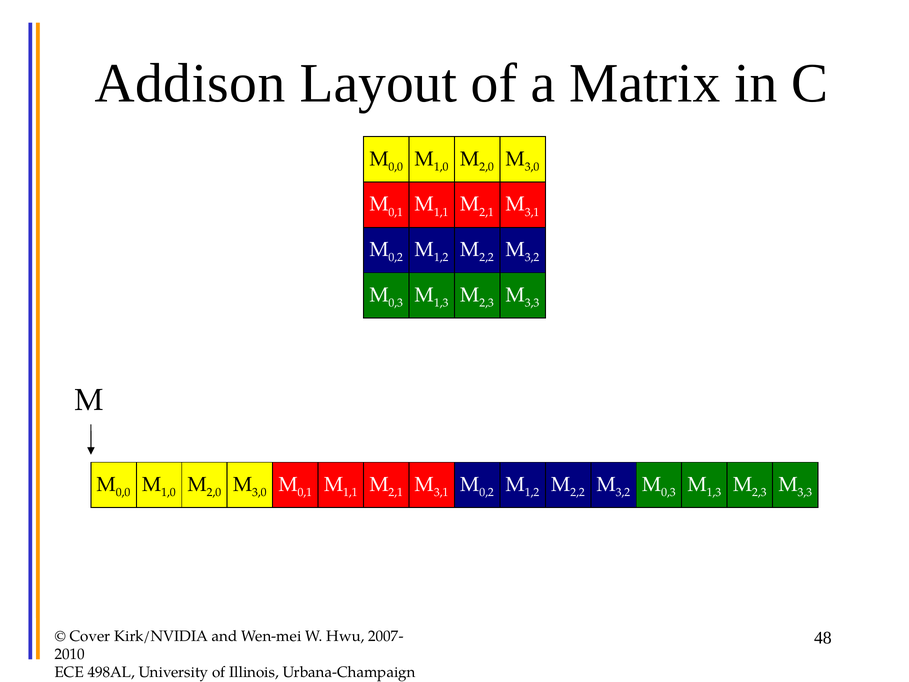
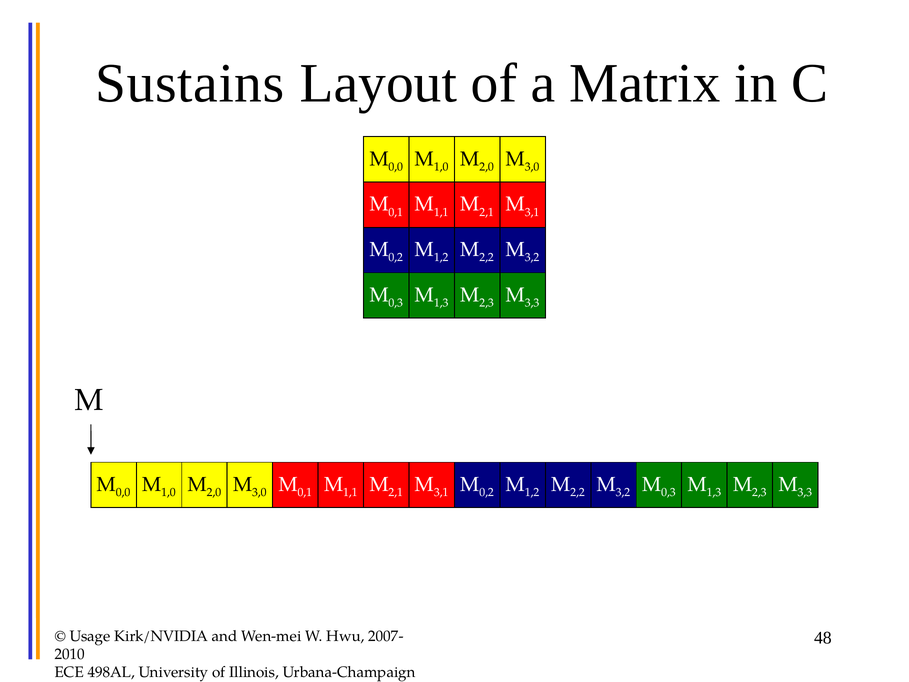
Addison: Addison -> Sustains
Cover: Cover -> Usage
